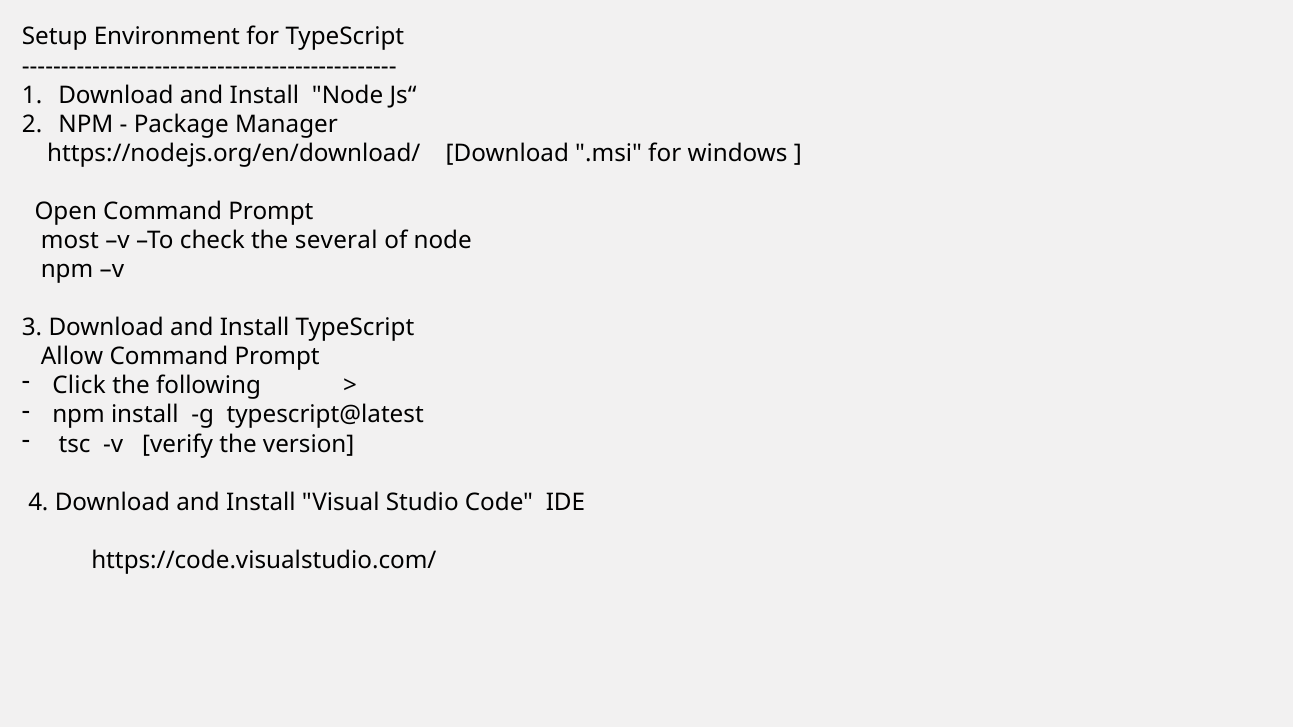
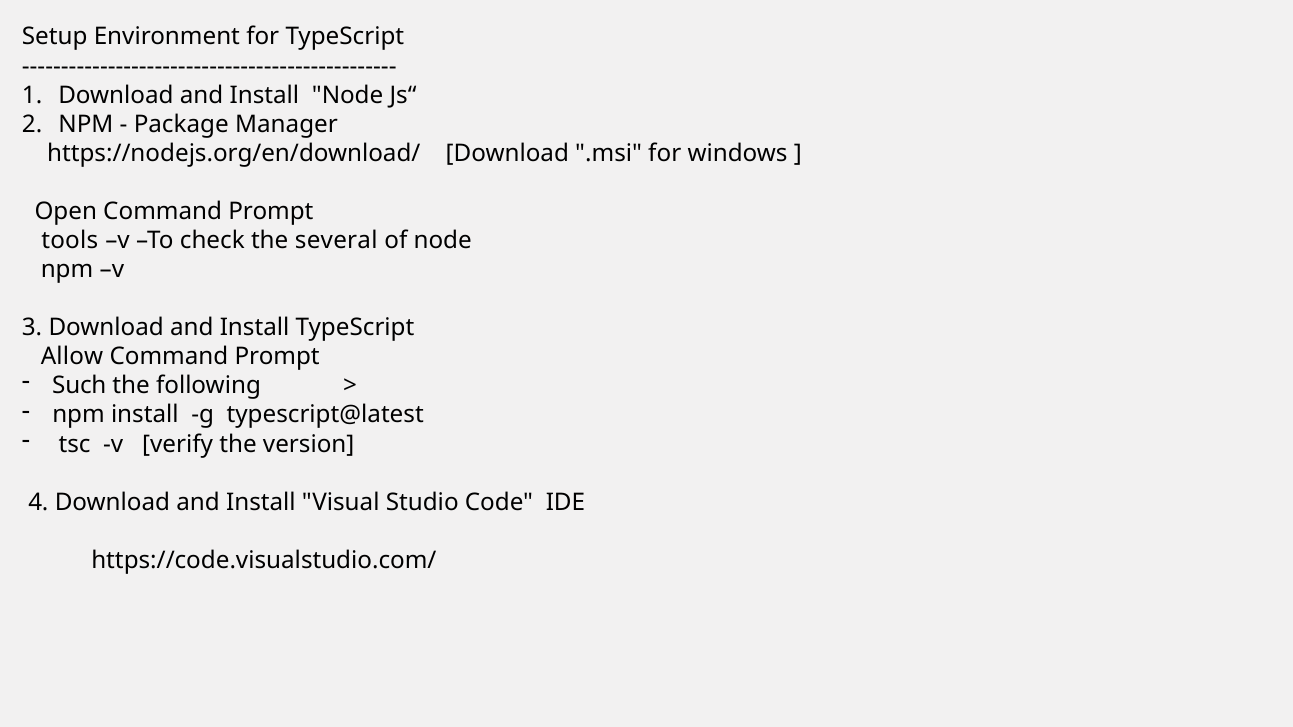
most: most -> tools
Click: Click -> Such
